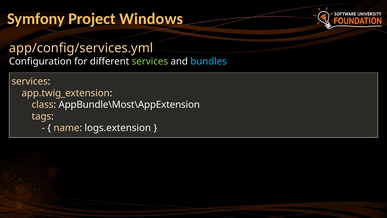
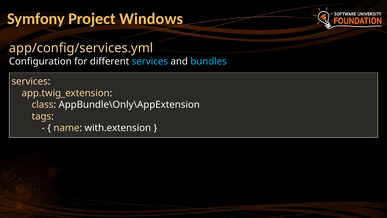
services at (150, 61) colour: light green -> light blue
AppBundle\Most\AppExtension: AppBundle\Most\AppExtension -> AppBundle\Only\AppExtension
logs.extension: logs.extension -> with.extension
